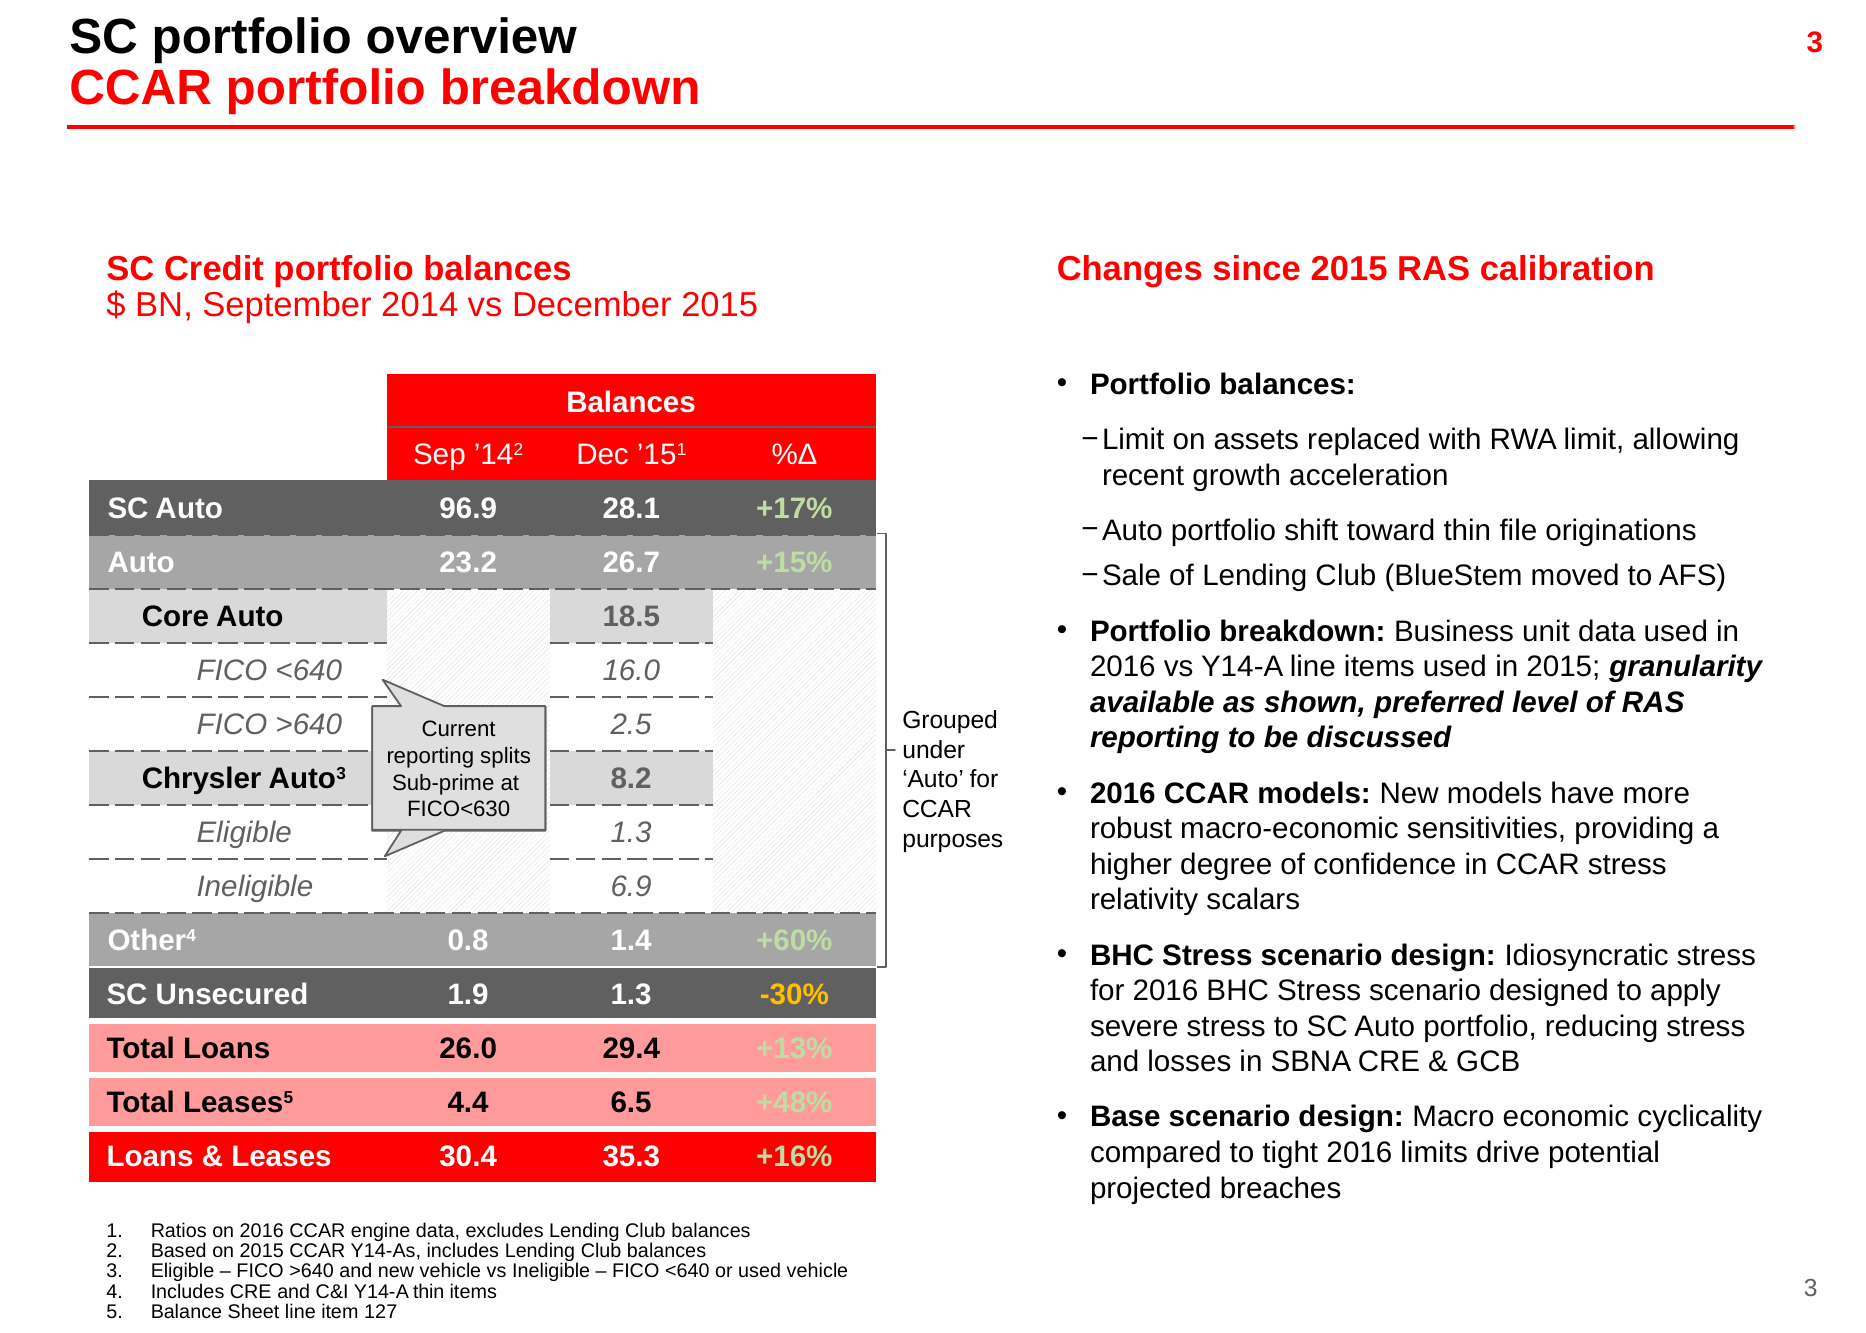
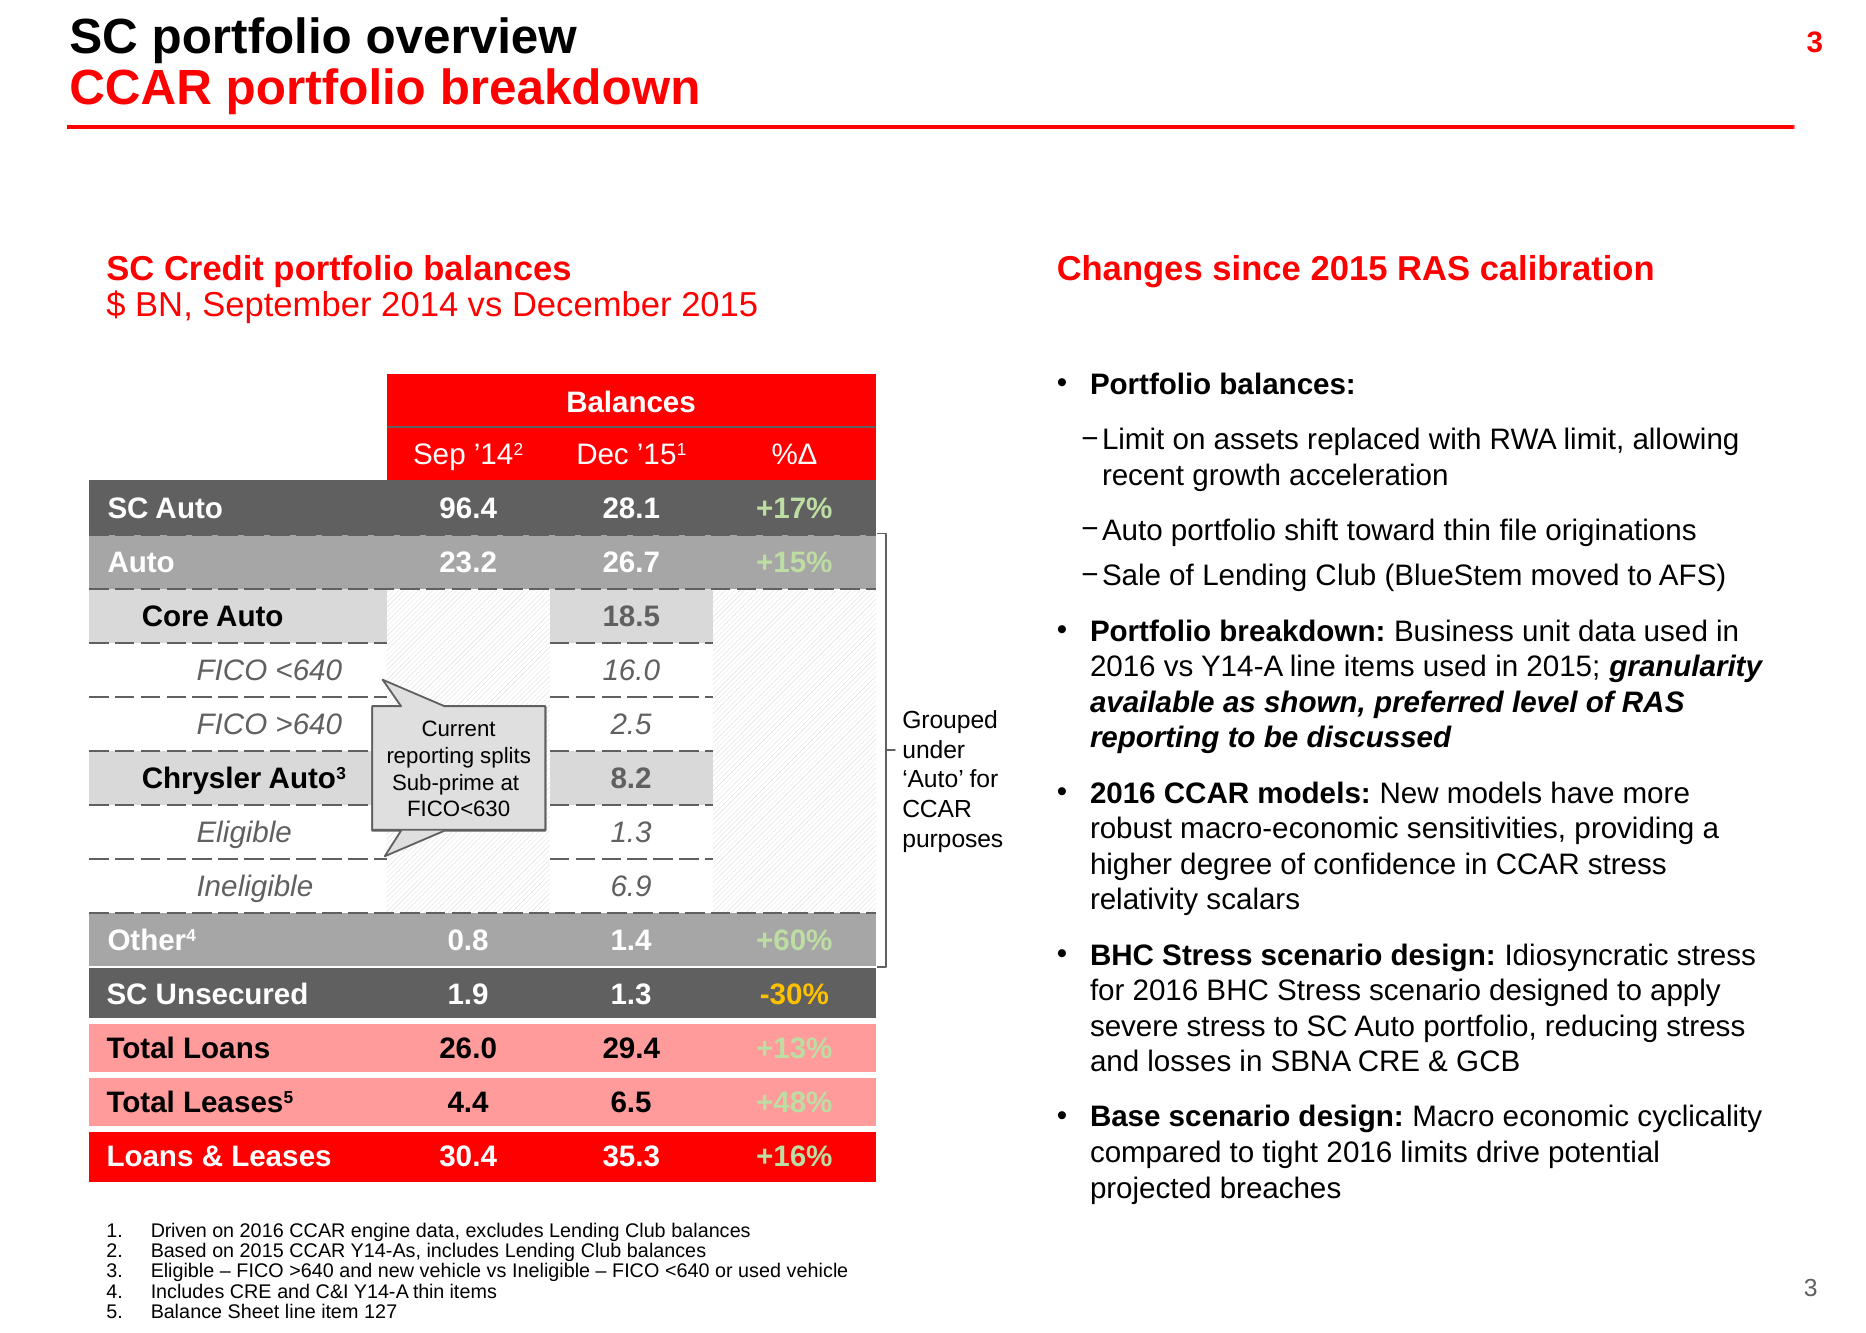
96.9: 96.9 -> 96.4
Ratios: Ratios -> Driven
